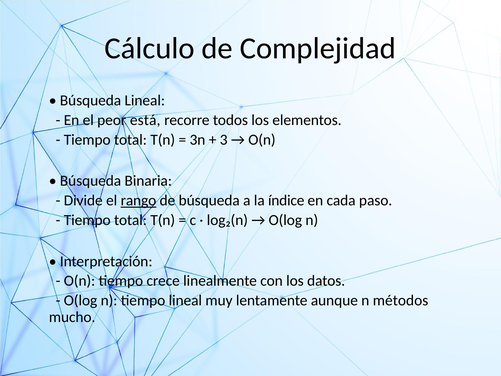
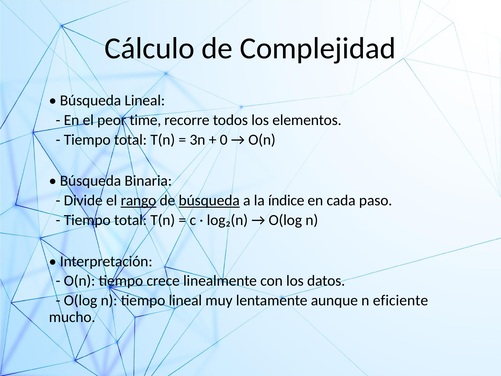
está: está -> time
3: 3 -> 0
búsqueda at (209, 200) underline: none -> present
métodos: métodos -> eficiente
